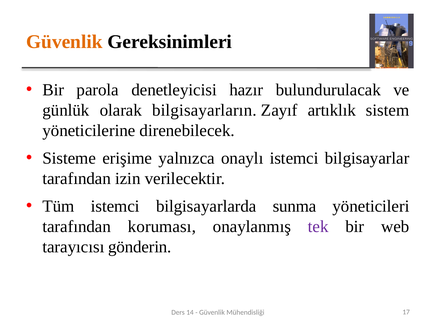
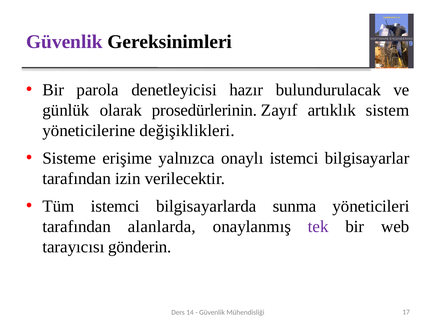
Güvenlik at (64, 42) colour: orange -> purple
bilgisayarların: bilgisayarların -> prosedürlerinin
direnebilecek: direnebilecek -> değişiklikleri
koruması: koruması -> alanlarda
